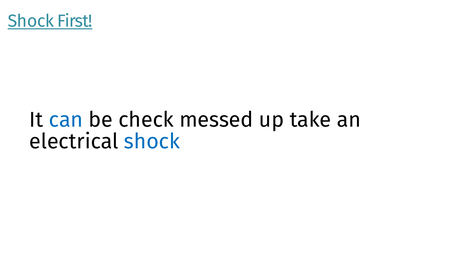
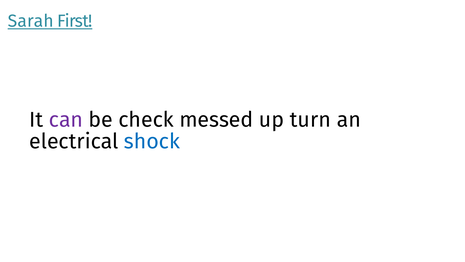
Shock at (31, 21): Shock -> Sarah
can colour: blue -> purple
take: take -> turn
